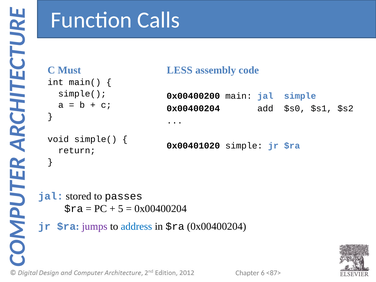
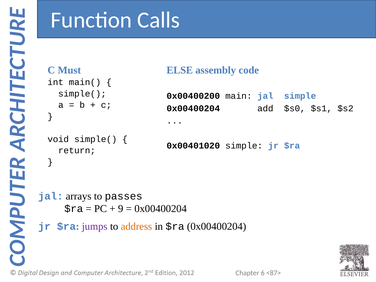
LESS: LESS -> ELSE
stored: stored -> arrays
5: 5 -> 9
address colour: blue -> orange
